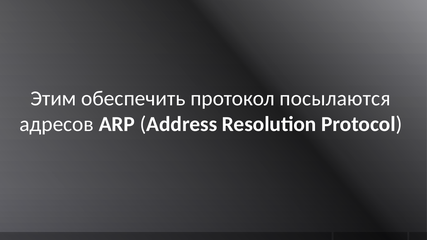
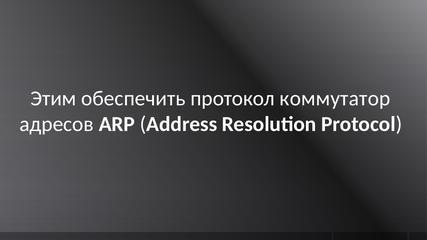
посылаются: посылаются -> коммутатор
